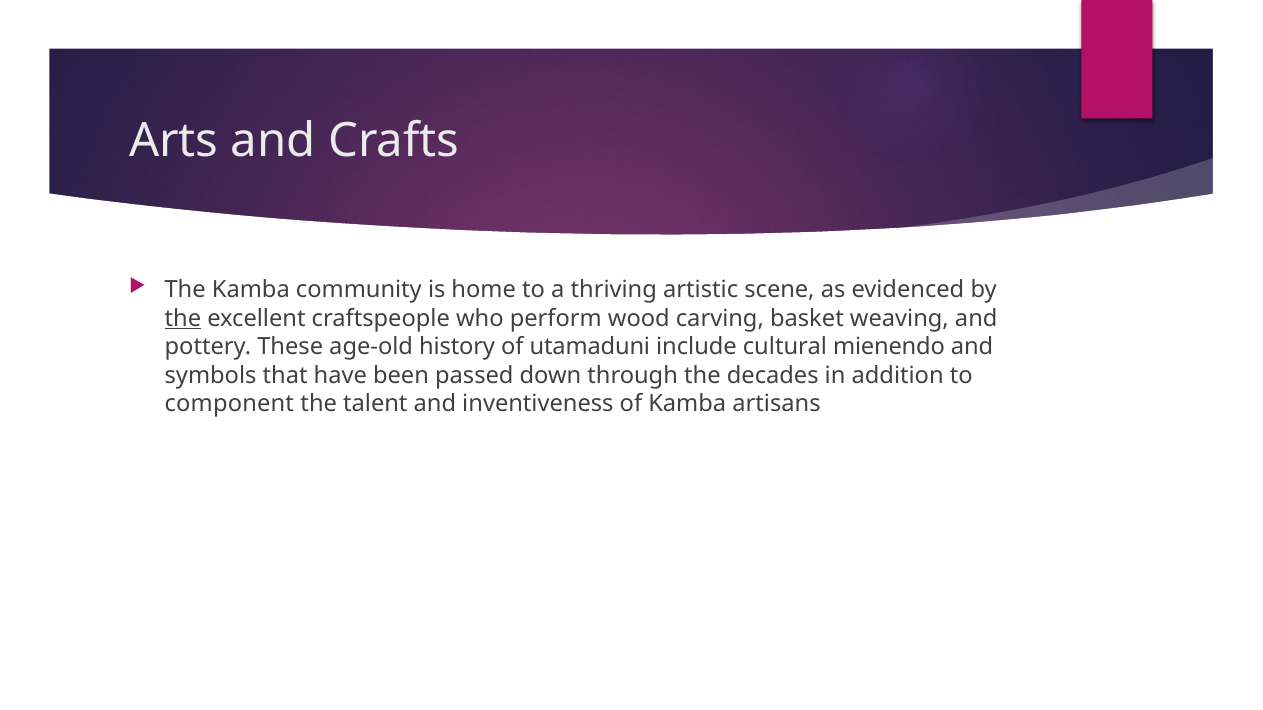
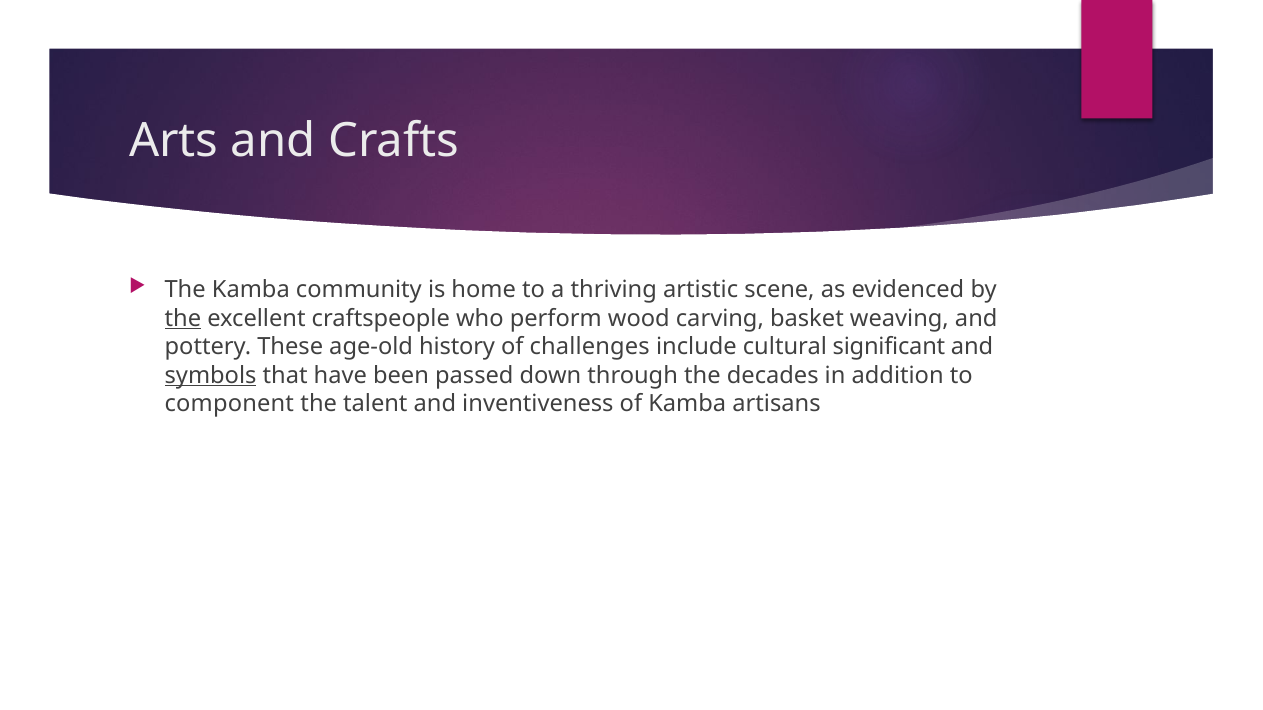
utamaduni: utamaduni -> challenges
mienendo: mienendo -> significant
symbols underline: none -> present
